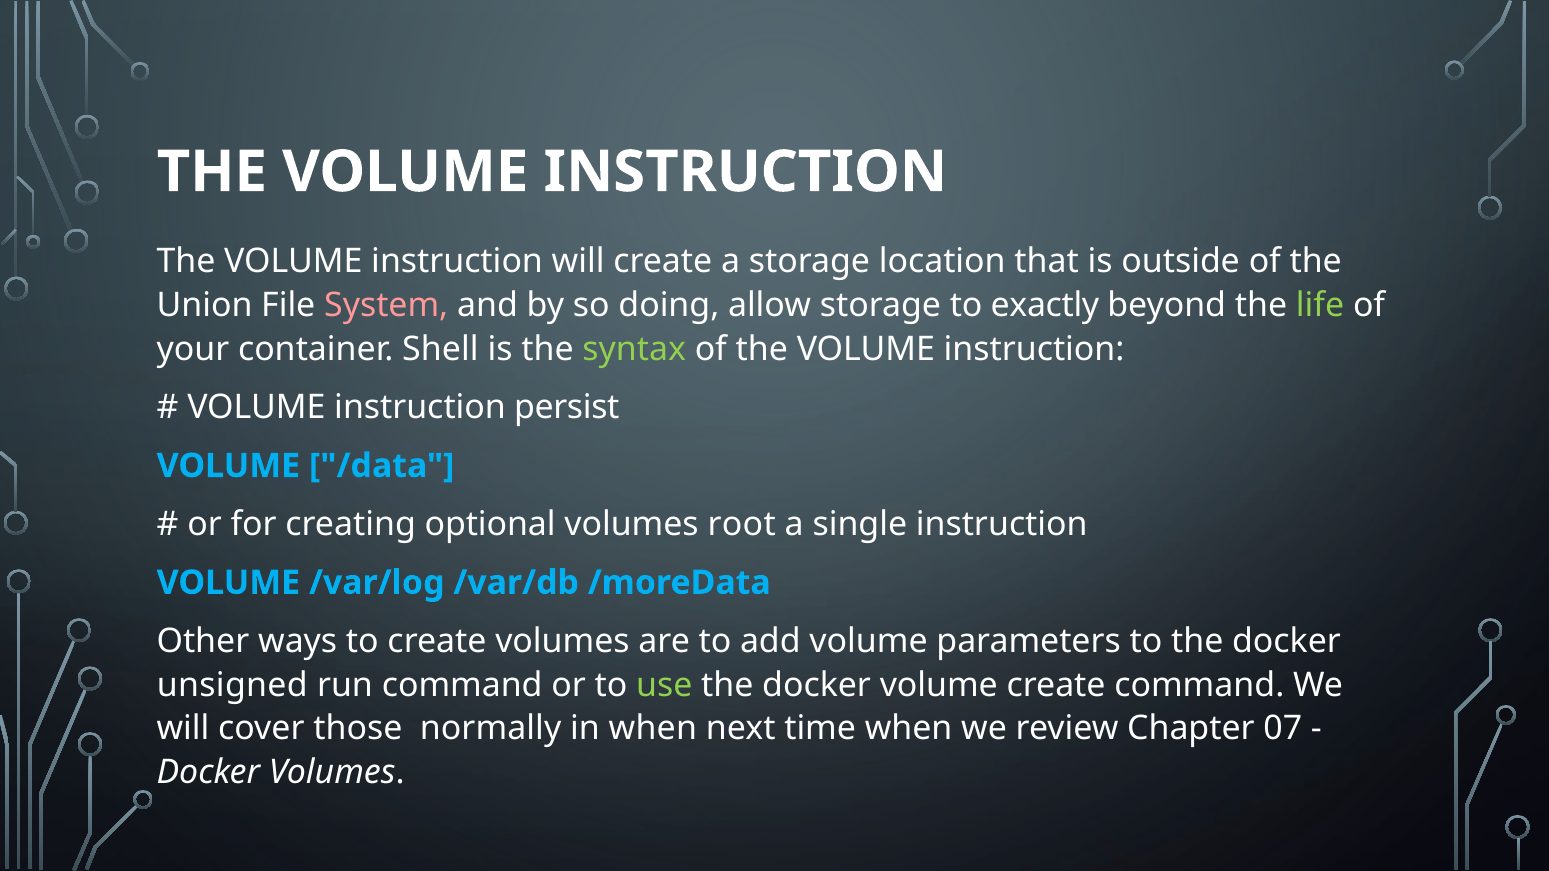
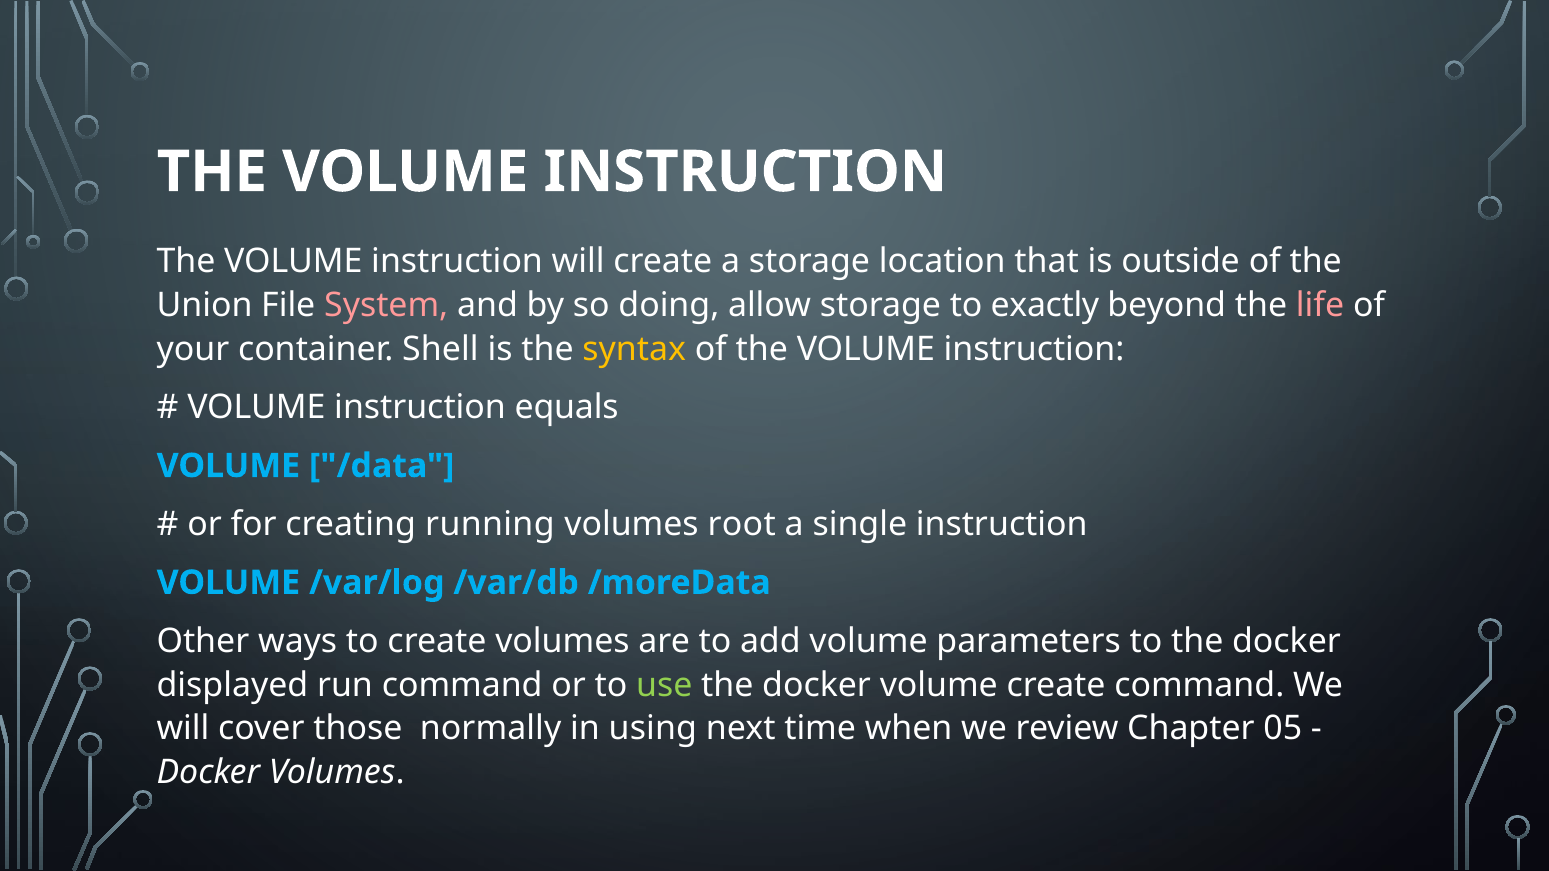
life colour: light green -> pink
syntax colour: light green -> yellow
persist: persist -> equals
optional: optional -> running
unsigned: unsigned -> displayed
in when: when -> using
07: 07 -> 05
